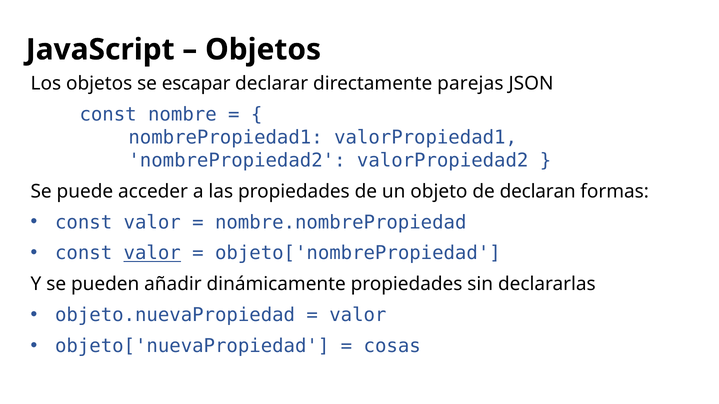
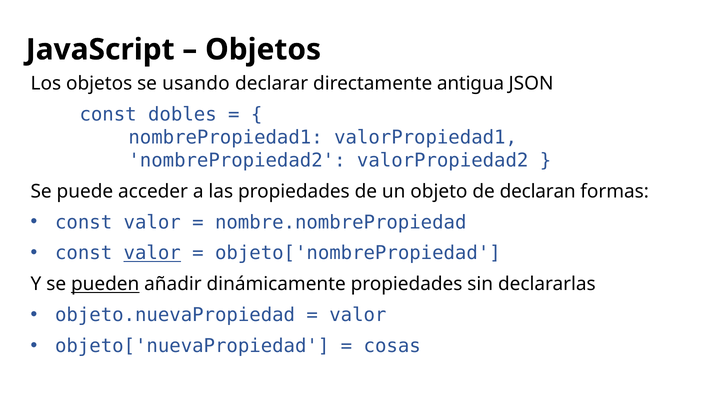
escapar: escapar -> usando
parejas: parejas -> antigua
nombre: nombre -> dobles
pueden underline: none -> present
